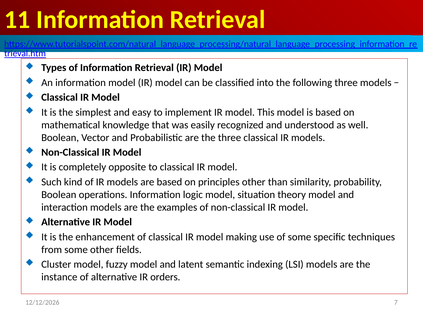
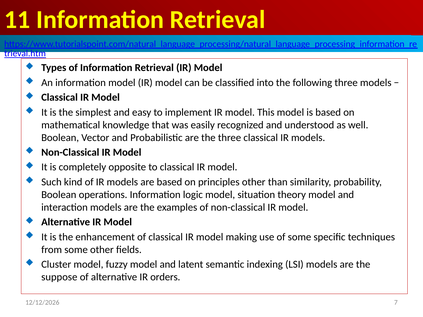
instance: instance -> suppose
